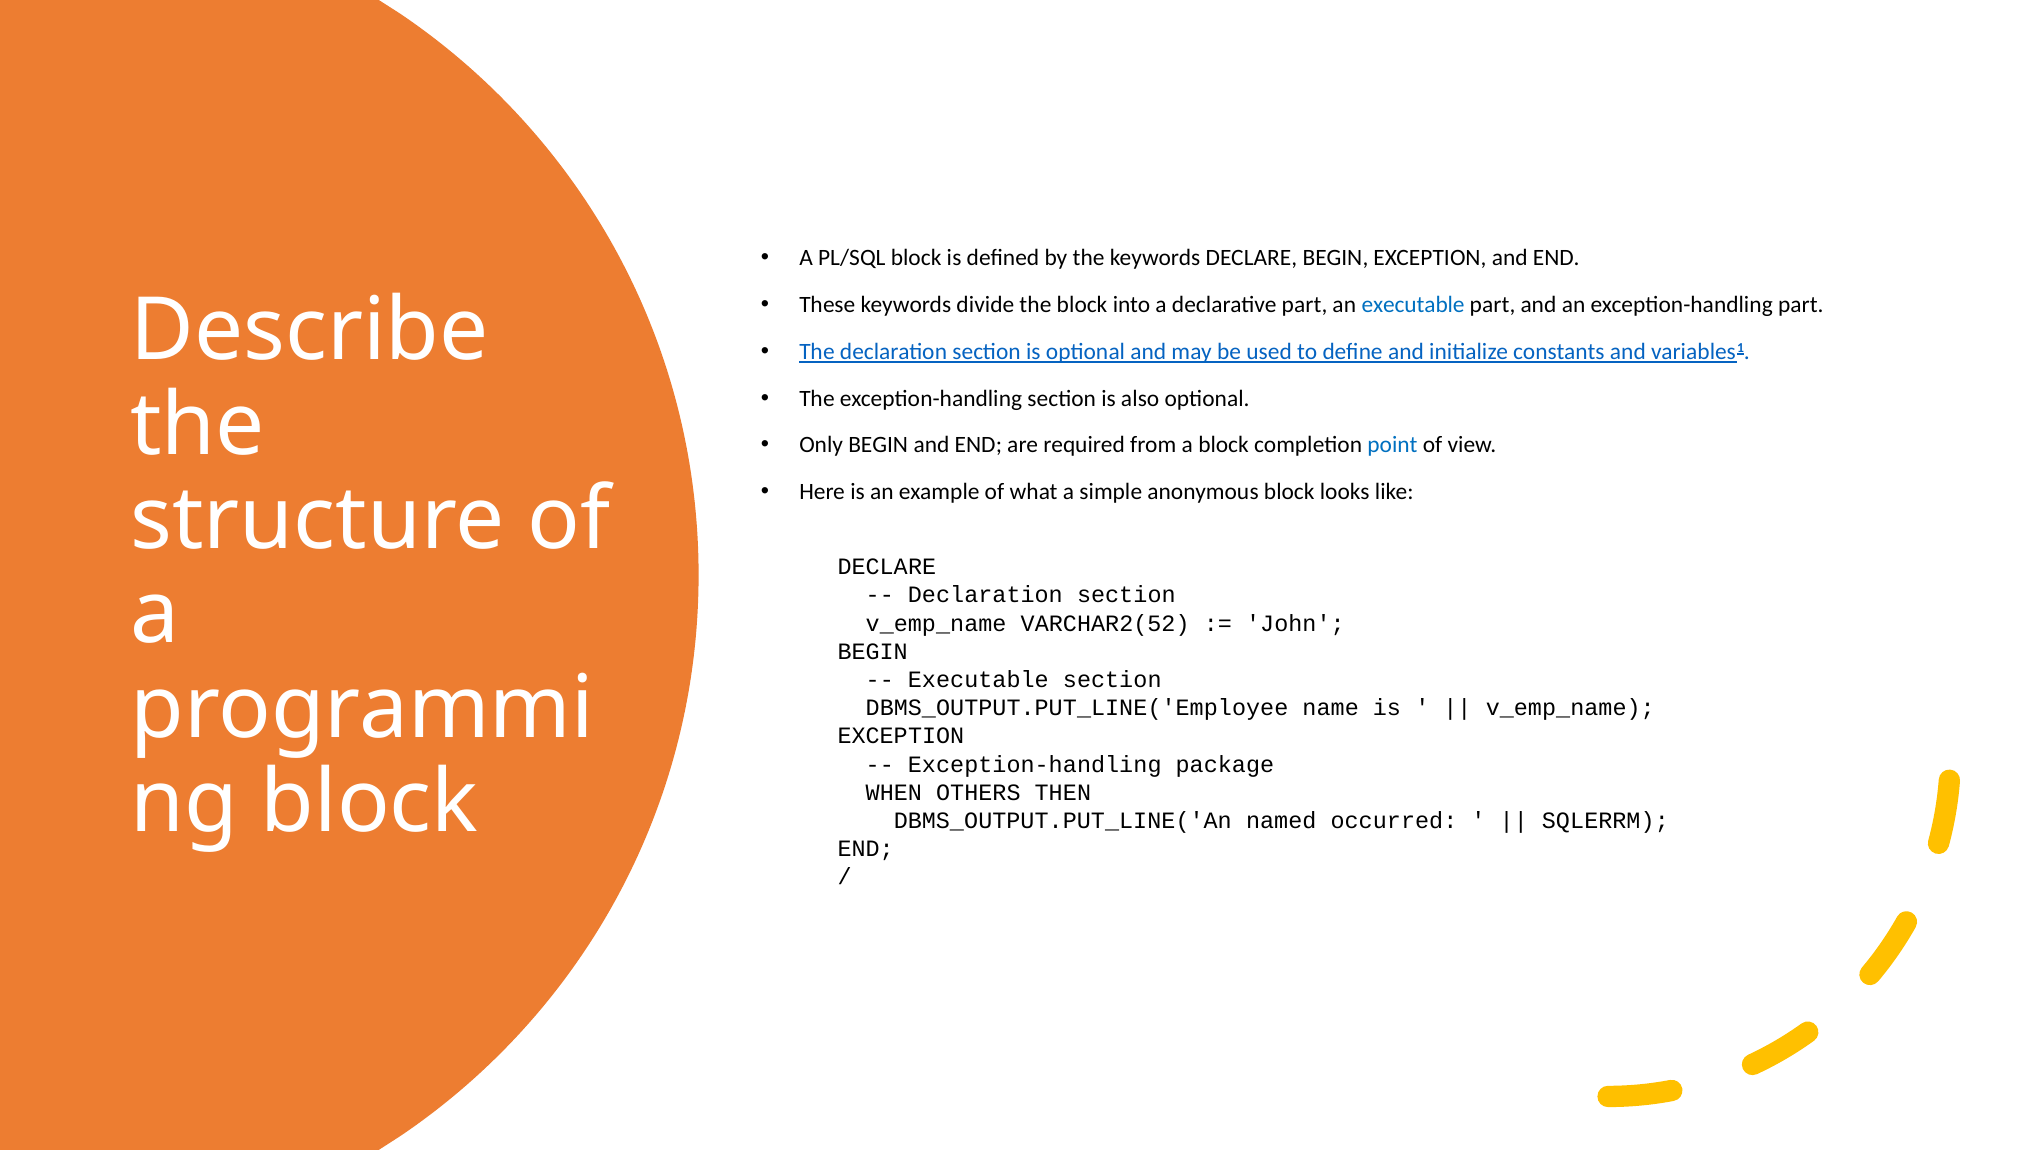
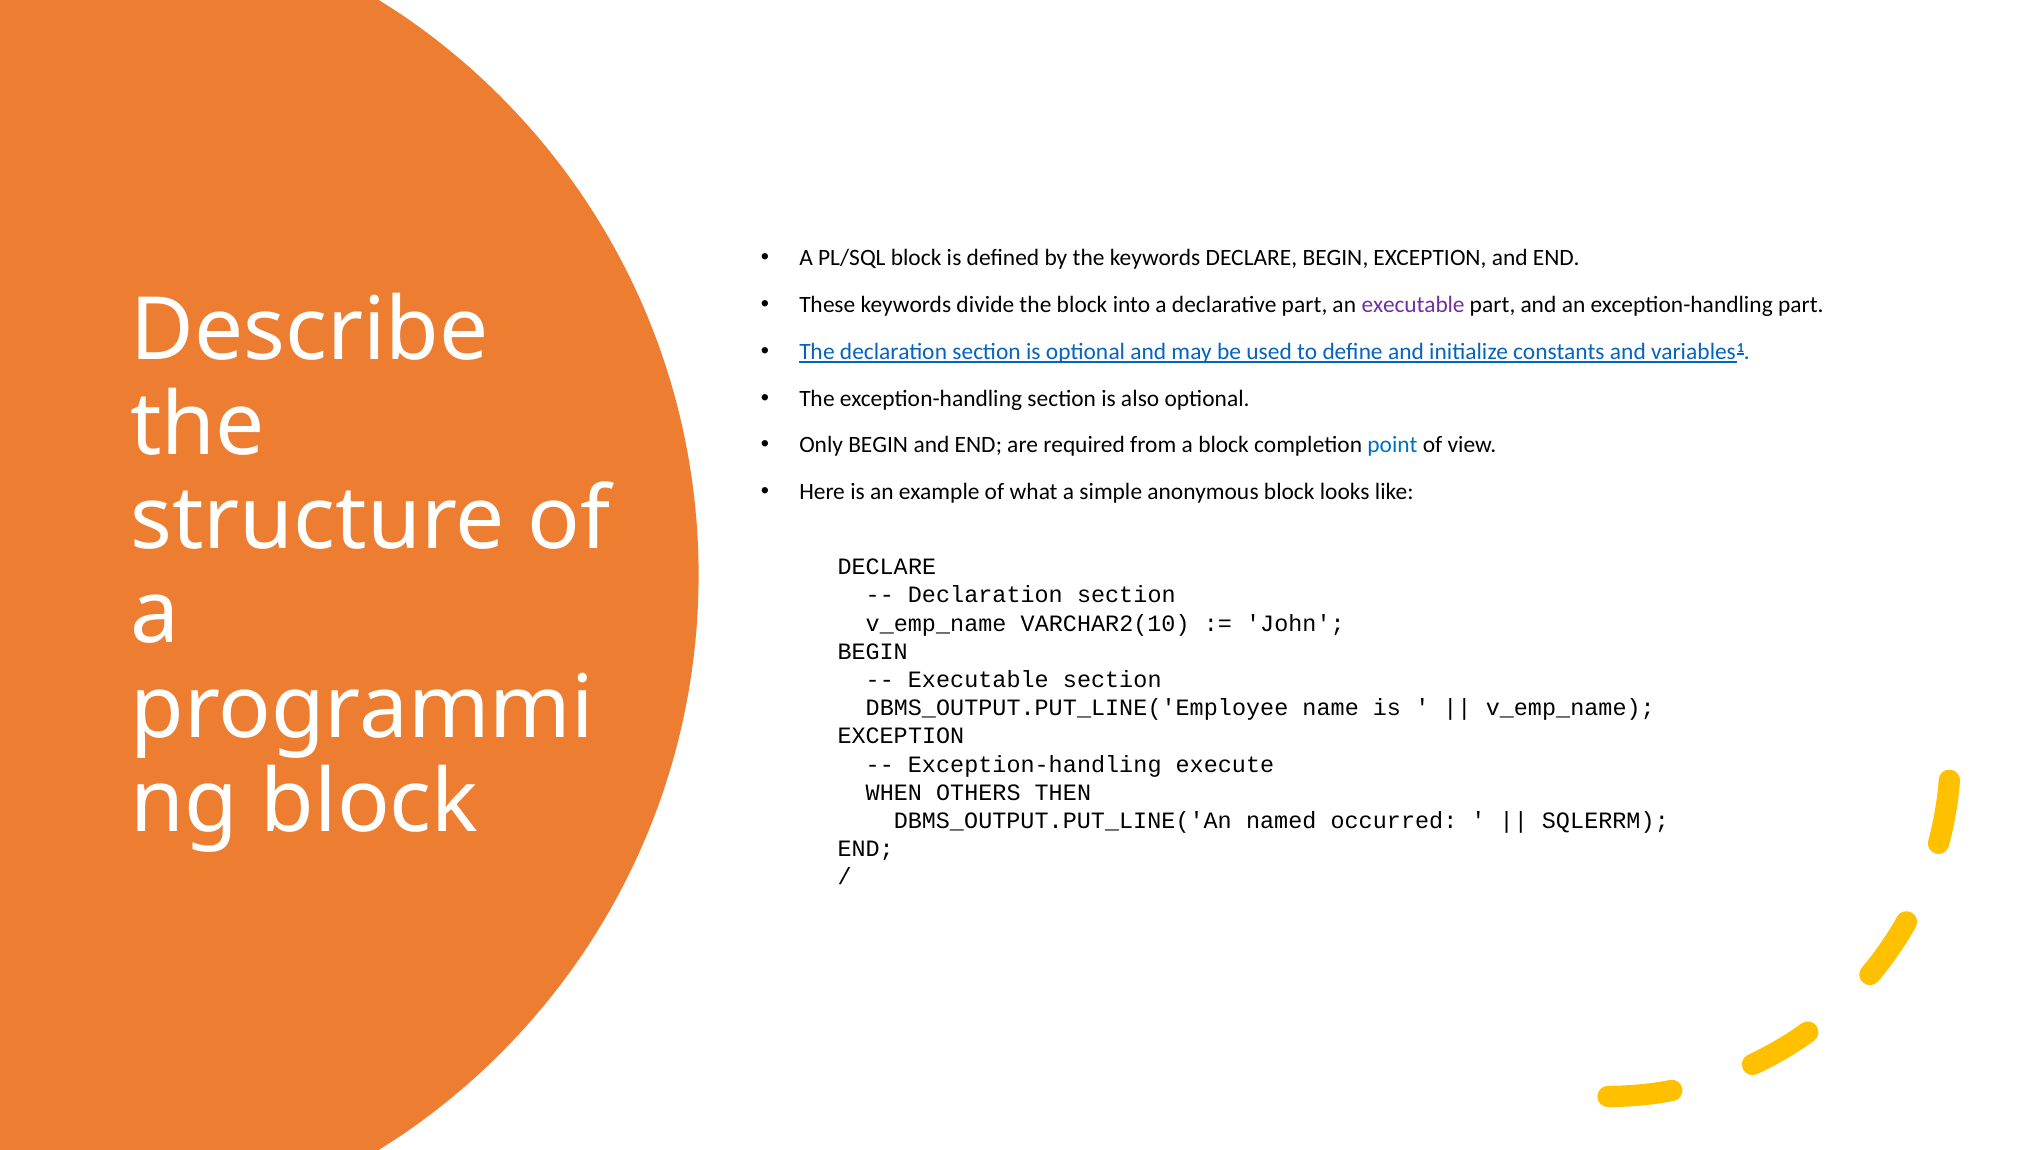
executable at (1413, 304) colour: blue -> purple
VARCHAR2(52: VARCHAR2(52 -> VARCHAR2(10
package: package -> execute
